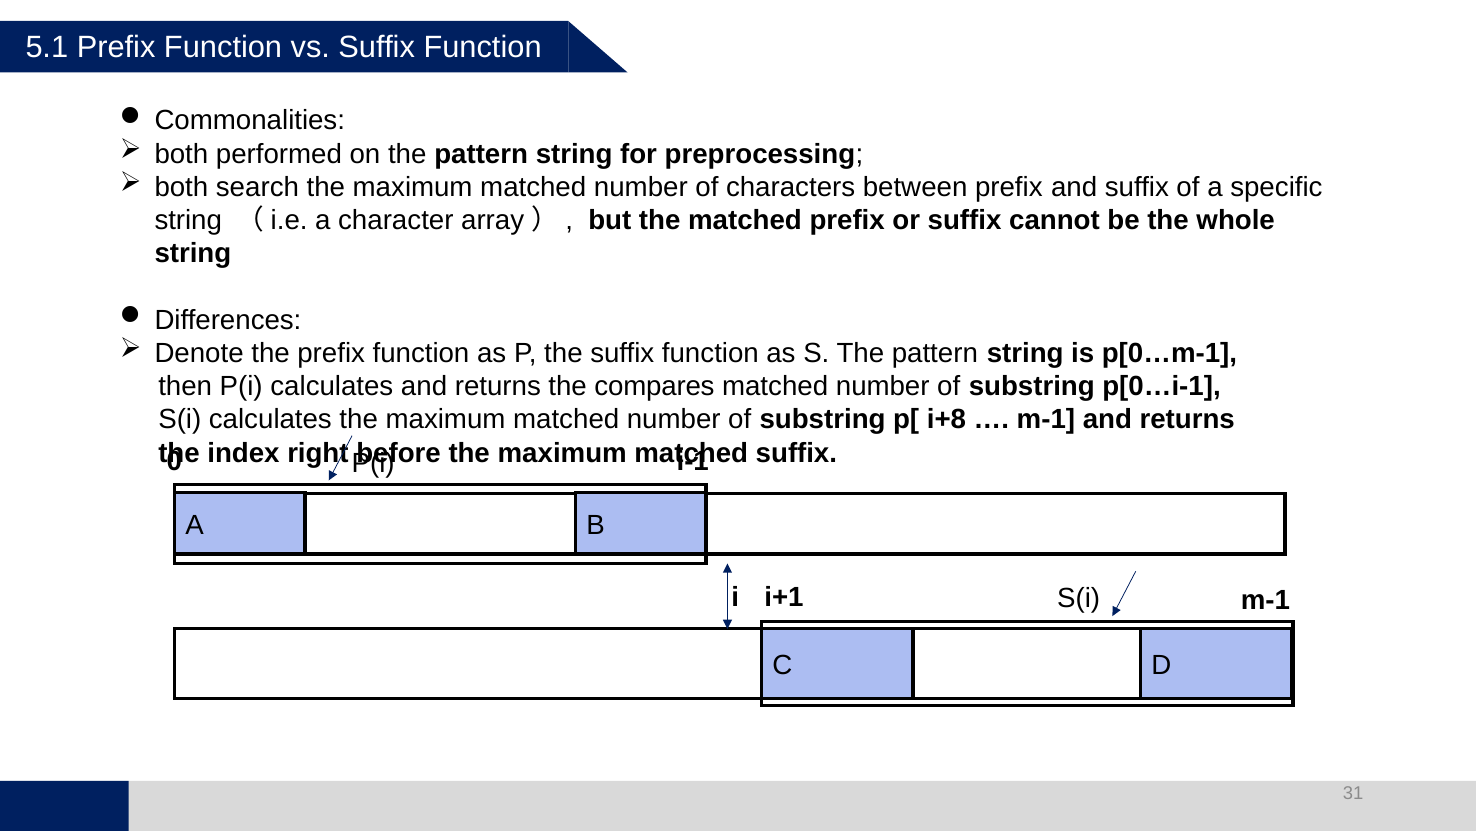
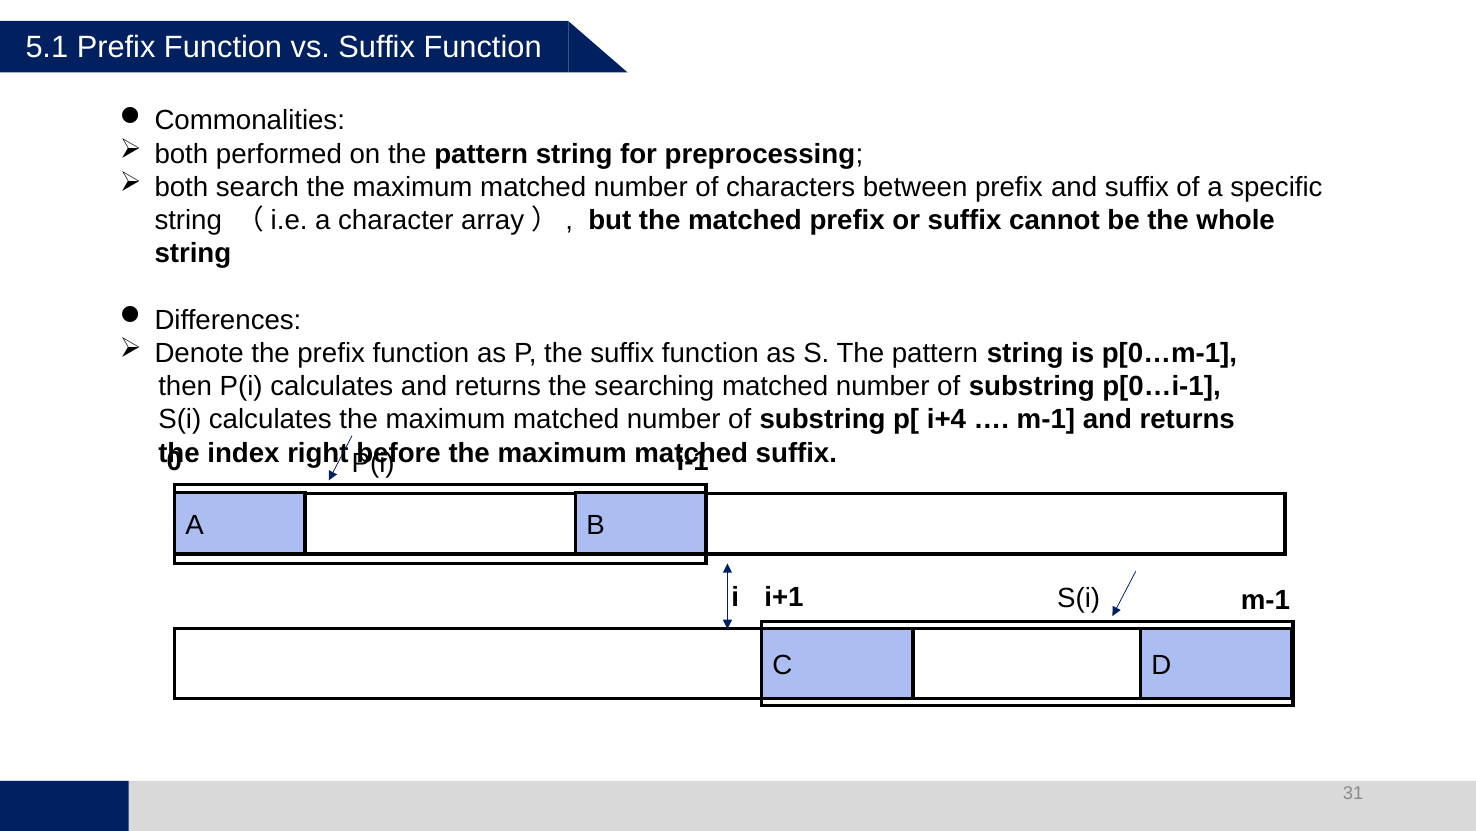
compares: compares -> searching
i+8: i+8 -> i+4
